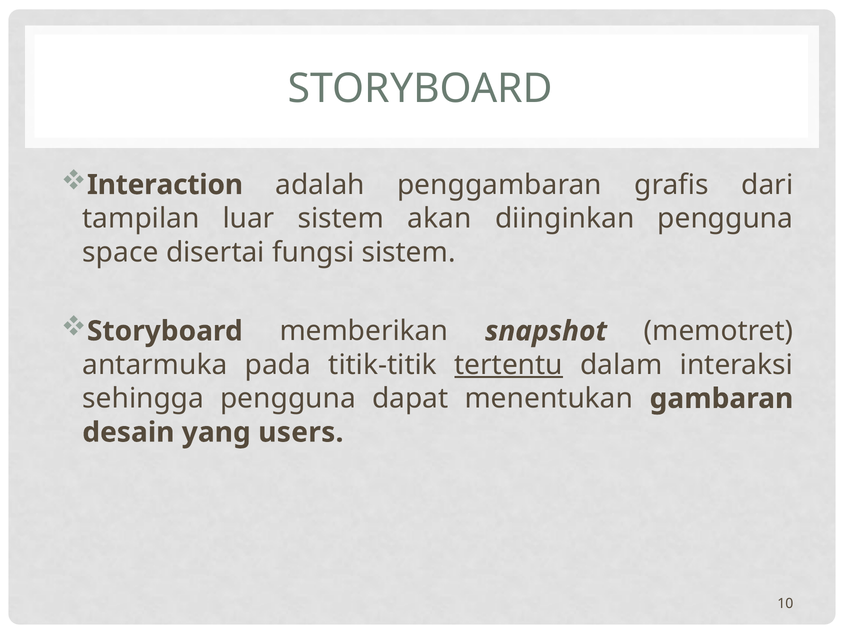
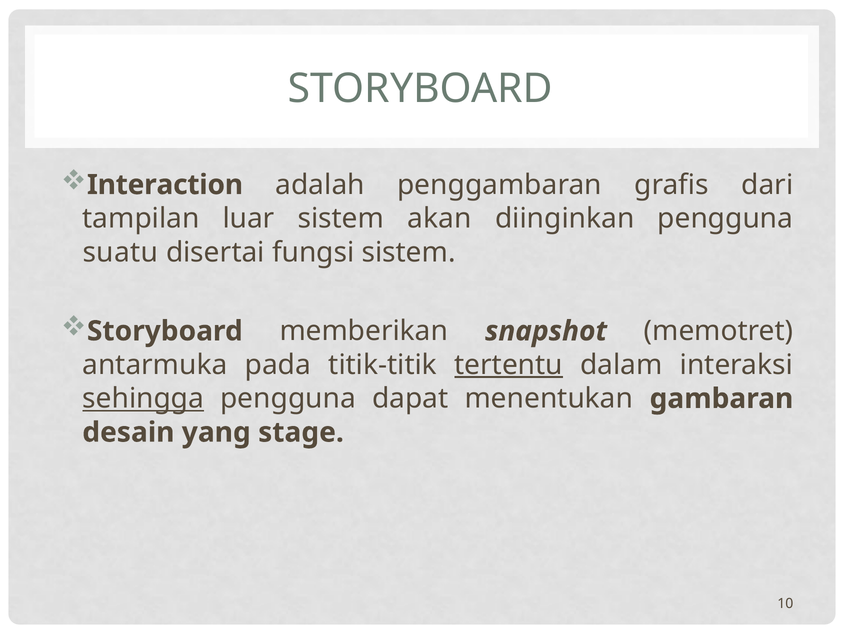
space: space -> suatu
sehingga underline: none -> present
users: users -> stage
